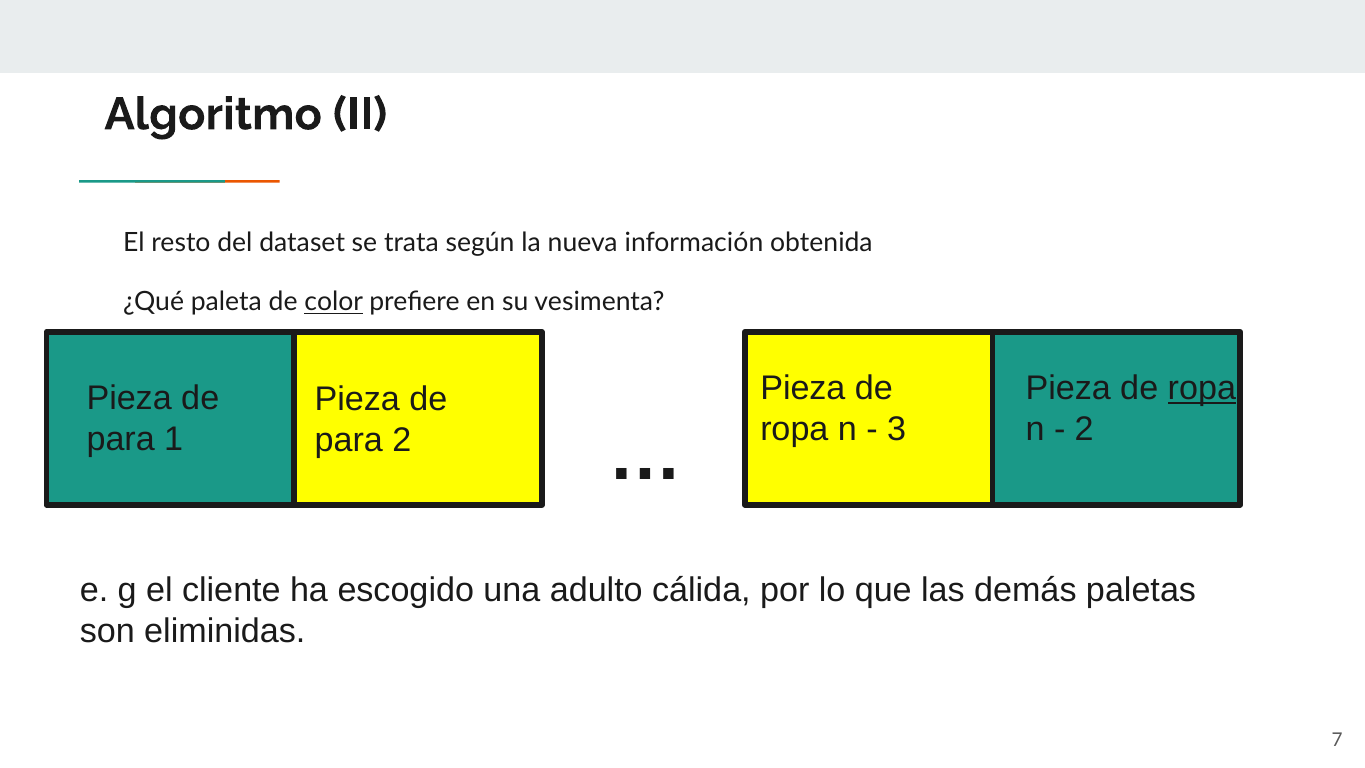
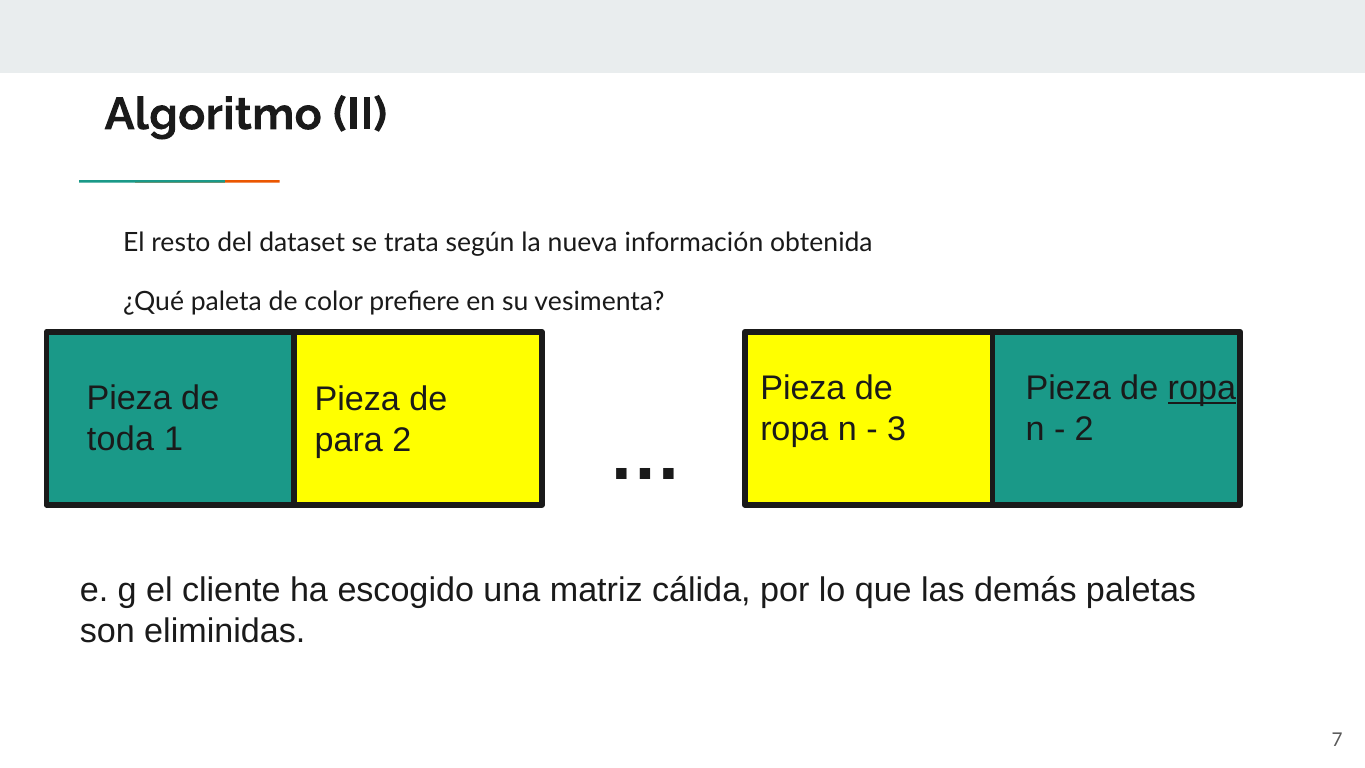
color underline: present -> none
para at (121, 439): para -> toda
adulto: adulto -> matriz
